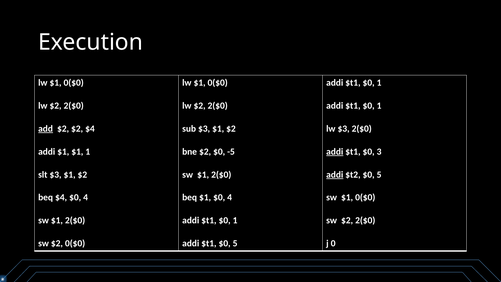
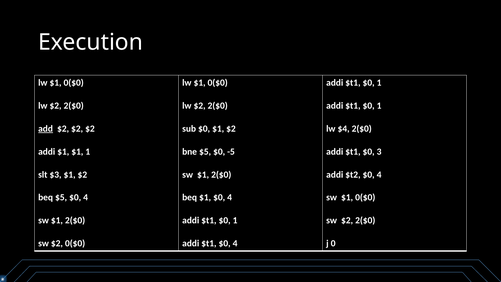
$2 $2 $4: $4 -> $2
sub $3: $3 -> $0
lw $3: $3 -> $4
bne $2: $2 -> $5
addi at (335, 152) underline: present -> none
addi at (335, 174) underline: present -> none
$t2 $0 5: 5 -> 4
beq $4: $4 -> $5
$t1 $0 5: 5 -> 4
